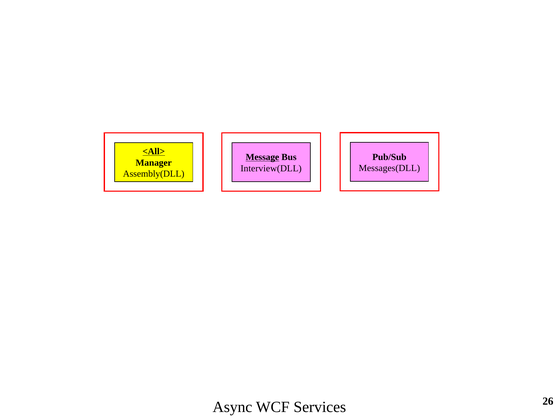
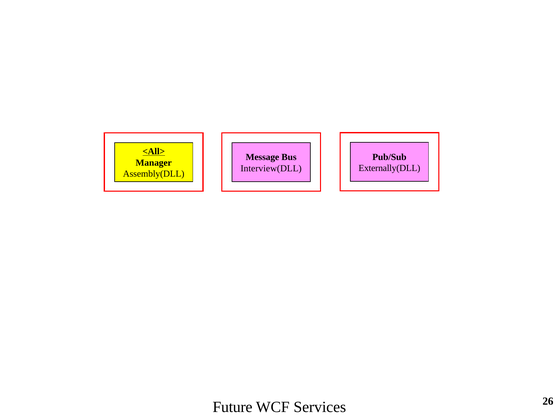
Message underline: present -> none
Messages(DLL: Messages(DLL -> Externally(DLL
Async: Async -> Future
